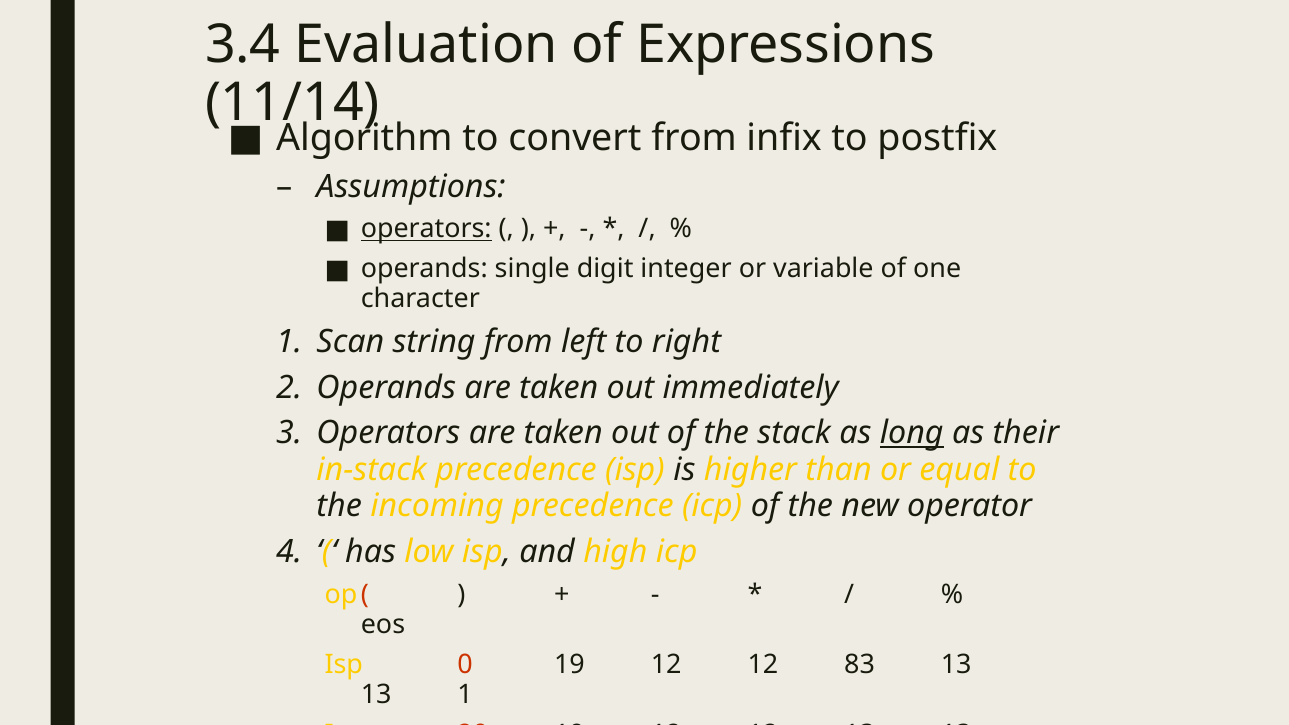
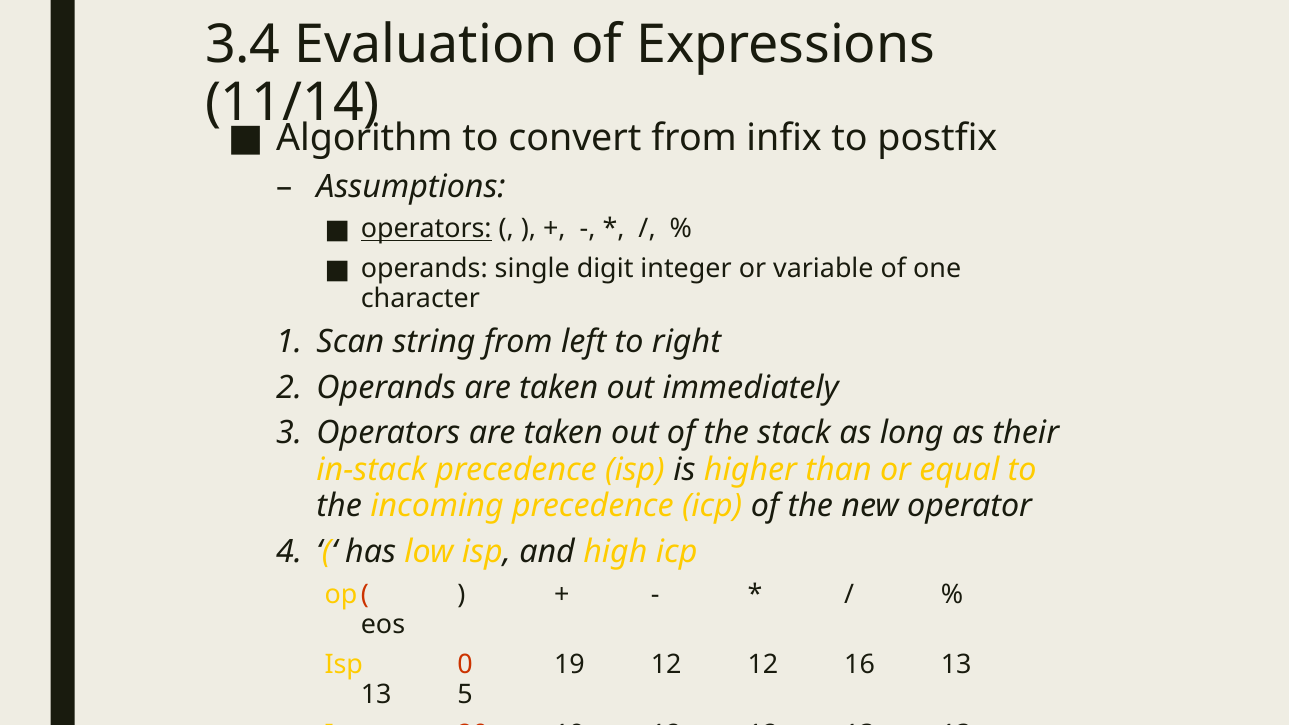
long underline: present -> none
83: 83 -> 16
13 1: 1 -> 5
